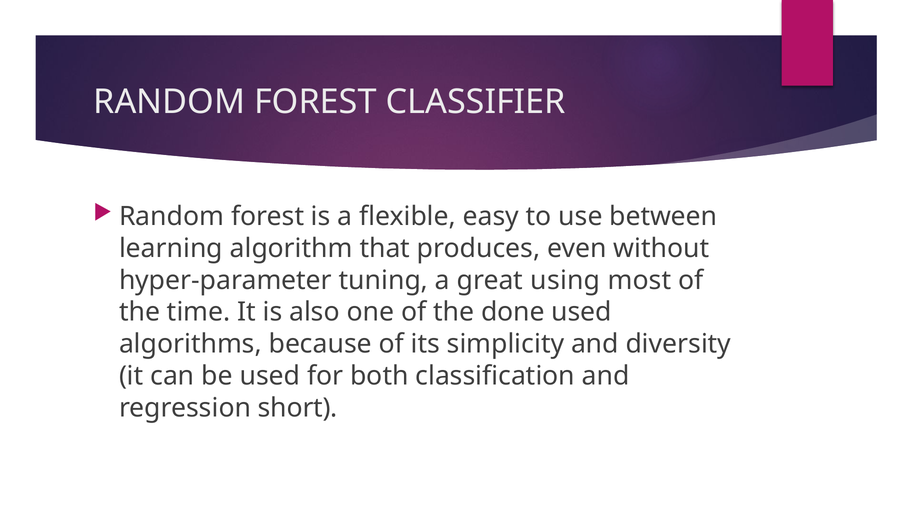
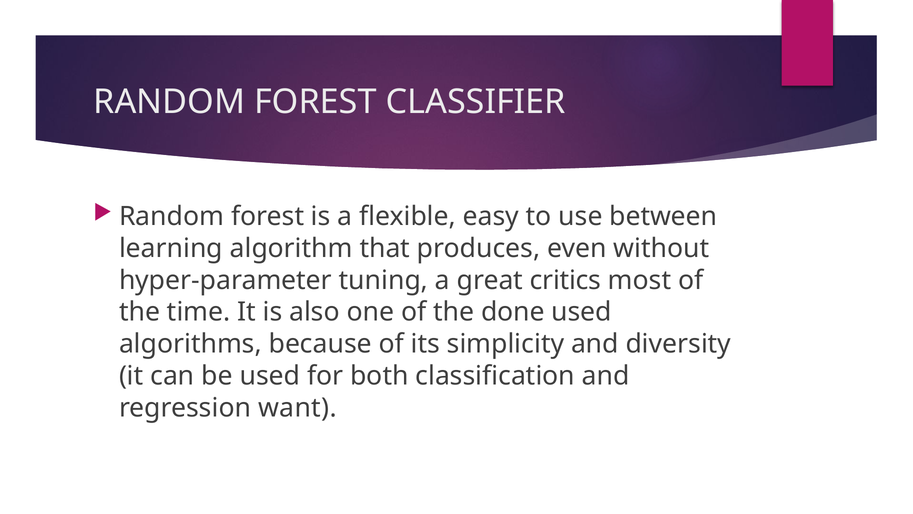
using: using -> critics
short: short -> want
